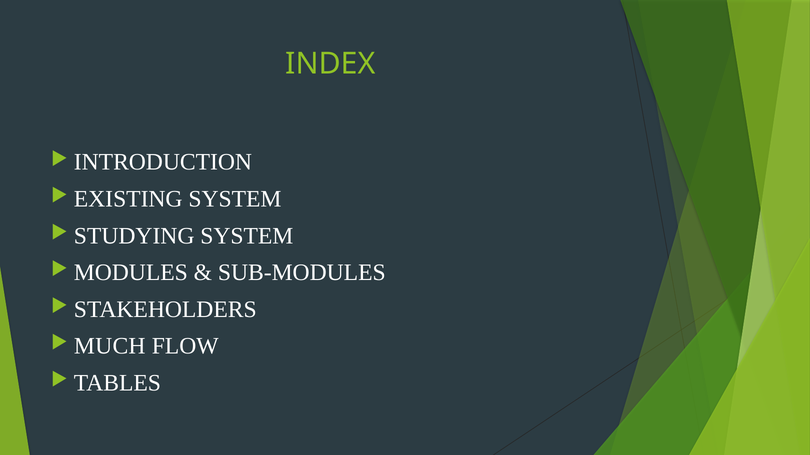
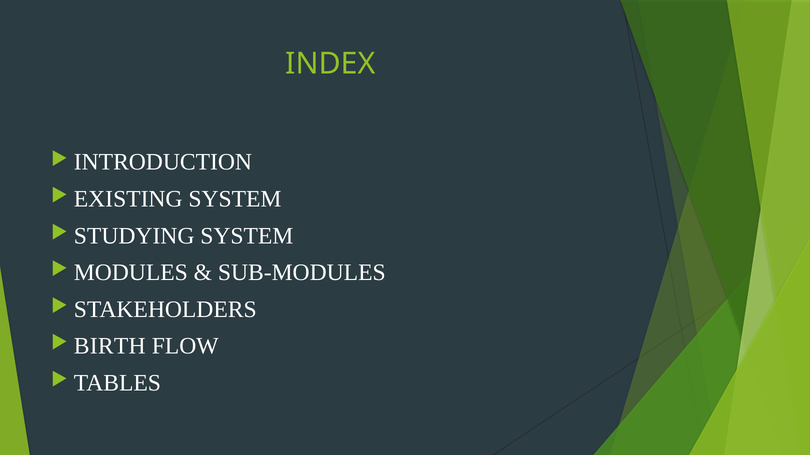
MUCH: MUCH -> BIRTH
